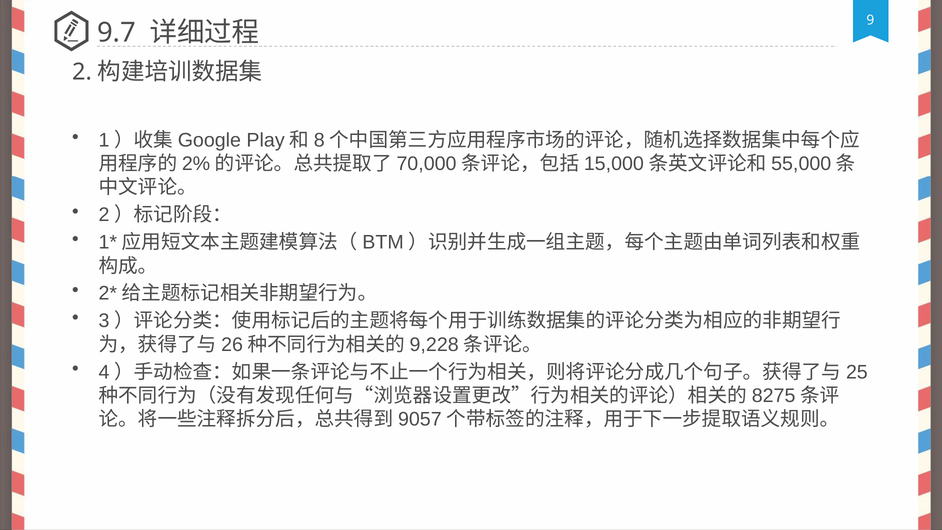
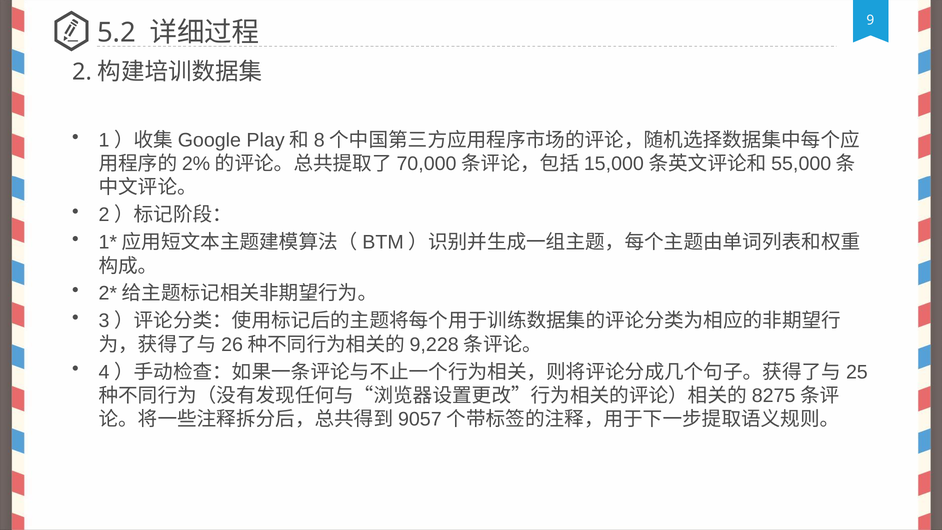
9.7: 9.7 -> 5.2
